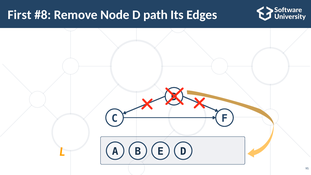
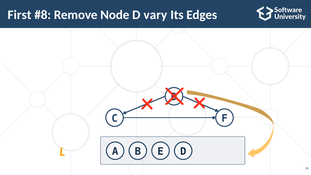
path: path -> vary
